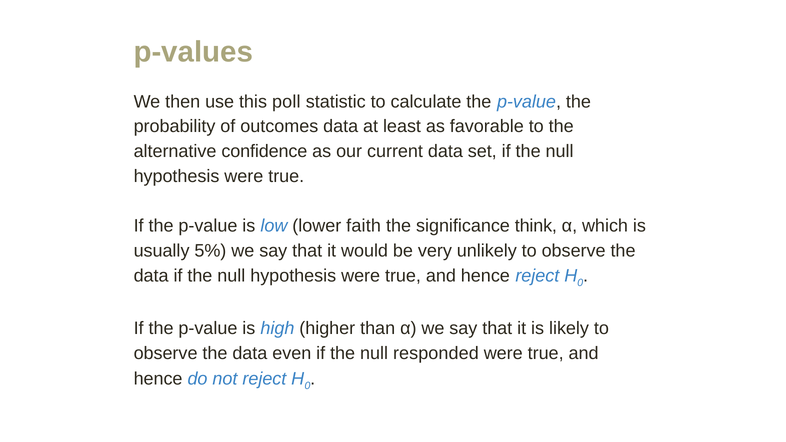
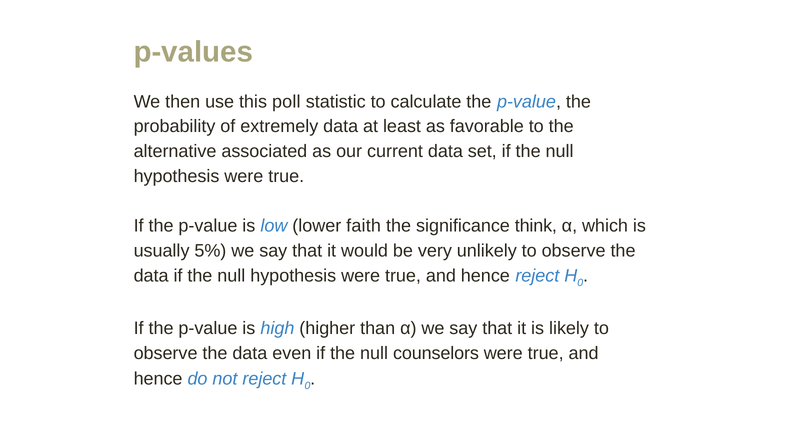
outcomes: outcomes -> extremely
confidence: confidence -> associated
responded: responded -> counselors
